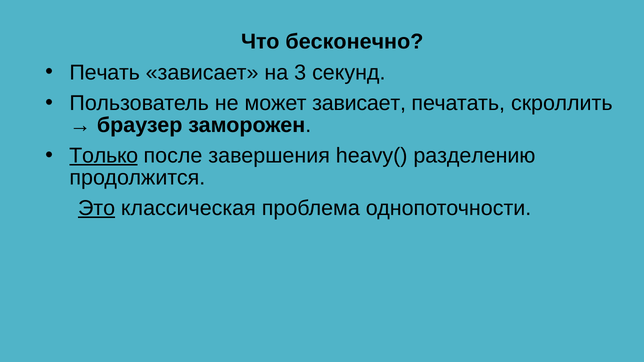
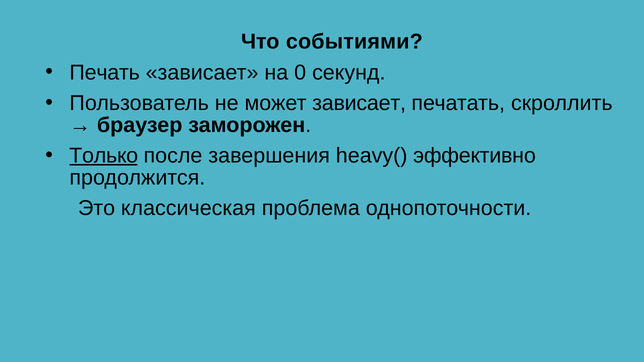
бесконечно: бесконечно -> событиями
3: 3 -> 0
разделению: разделению -> эффективно
Это underline: present -> none
